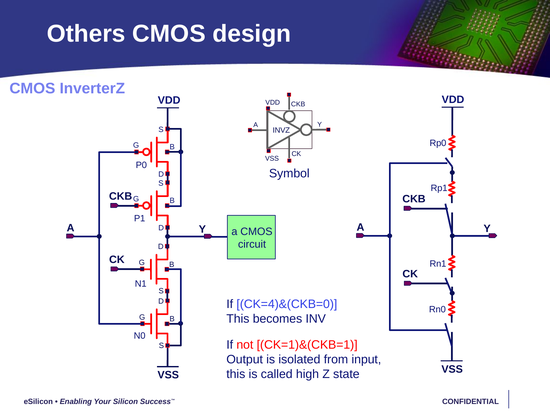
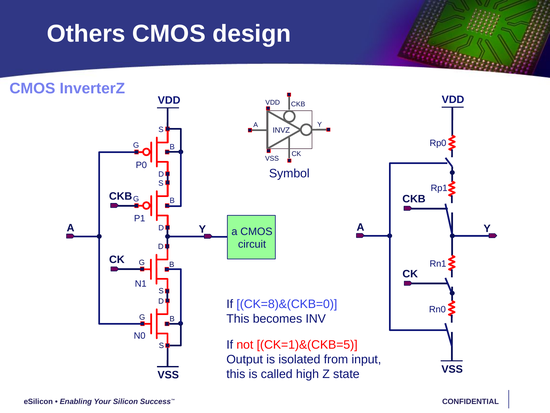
CK=4)&(CKB=0: CK=4)&(CKB=0 -> CK=8)&(CKB=0
CK=1)&(CKB=1: CK=1)&(CKB=1 -> CK=1)&(CKB=5
